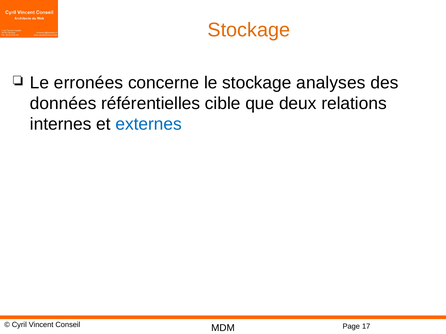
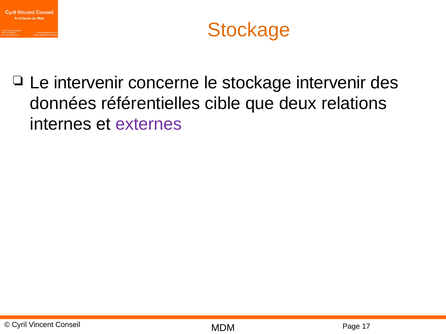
Le erronées: erronées -> intervenir
stockage analyses: analyses -> intervenir
externes colour: blue -> purple
